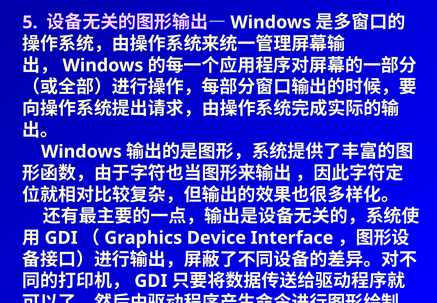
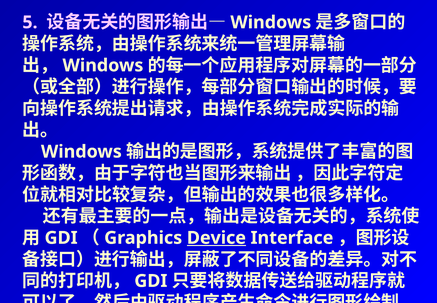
Device underline: none -> present
